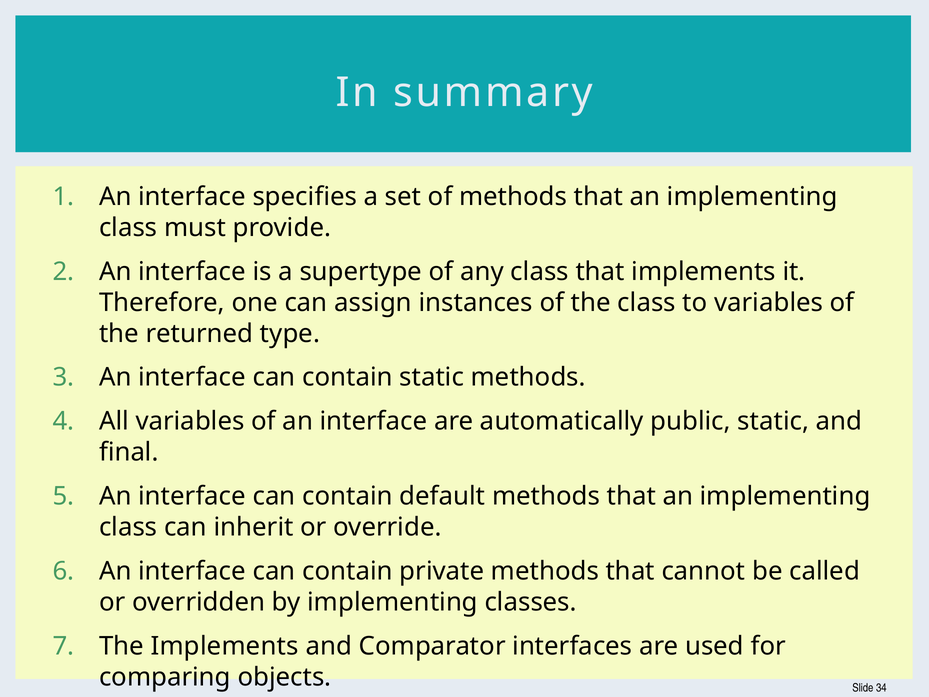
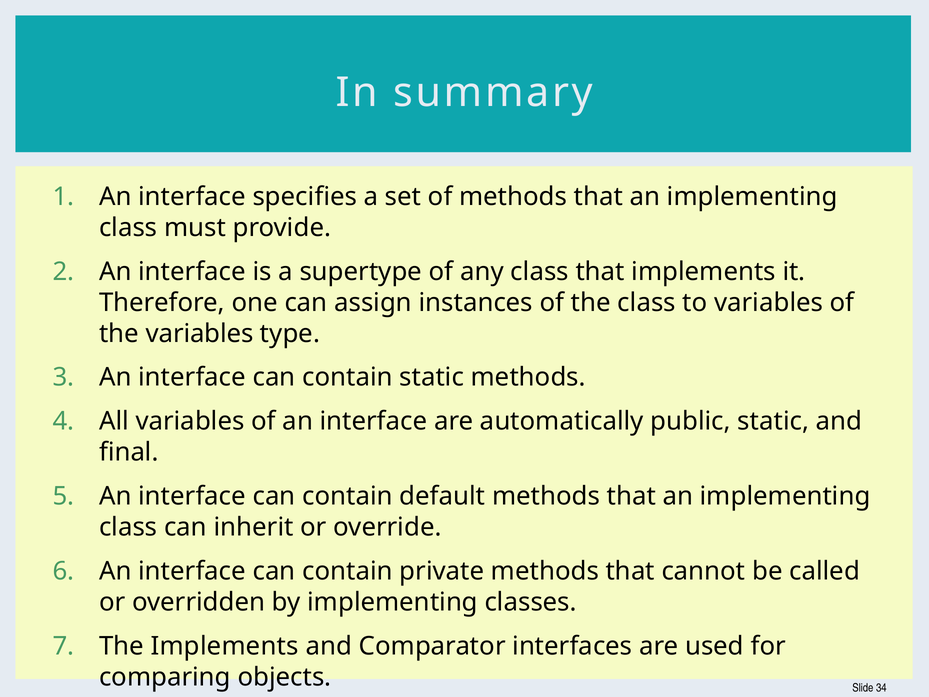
the returned: returned -> variables
